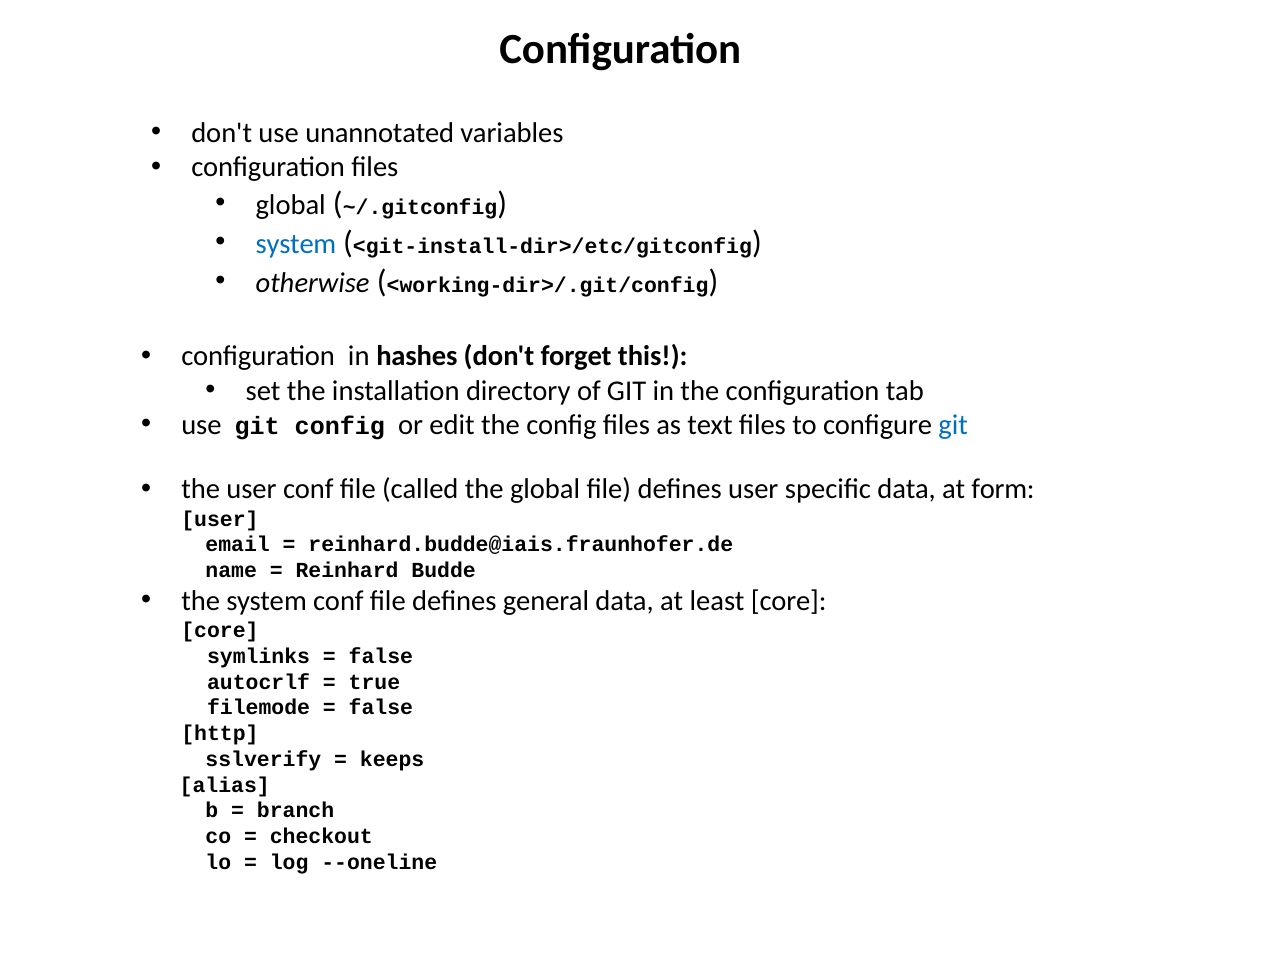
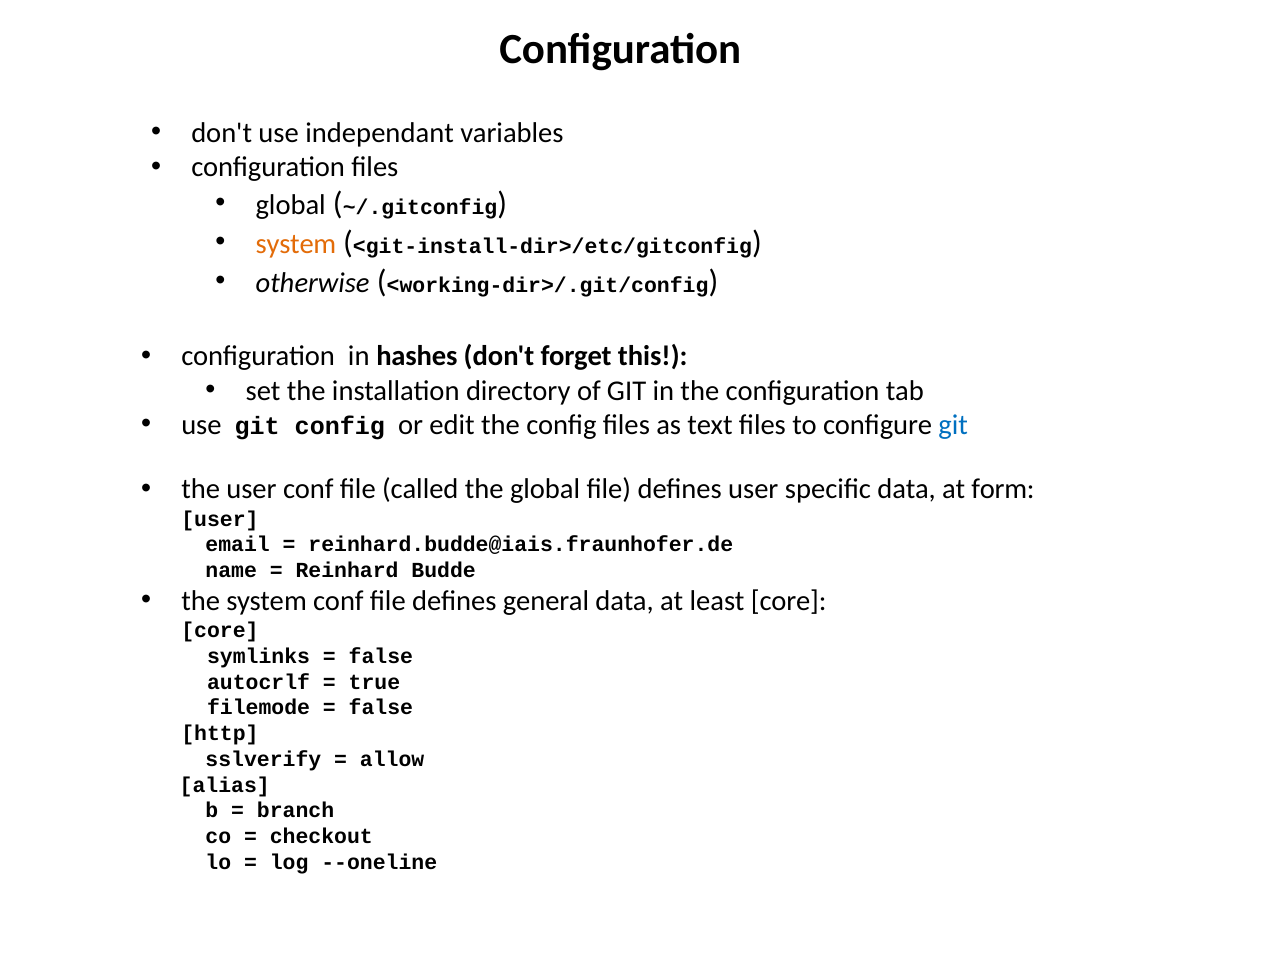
unannotated: unannotated -> independant
system at (296, 244) colour: blue -> orange
keeps: keeps -> allow
